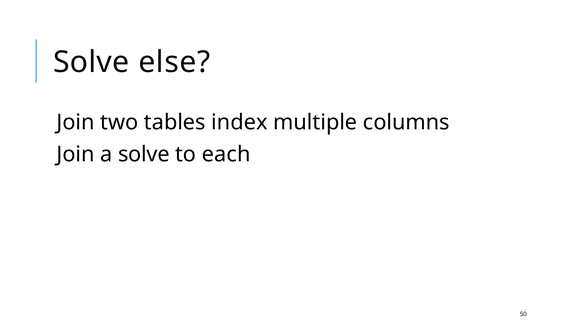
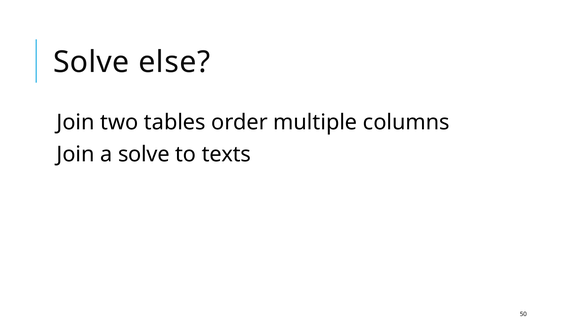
index: index -> order
each: each -> texts
